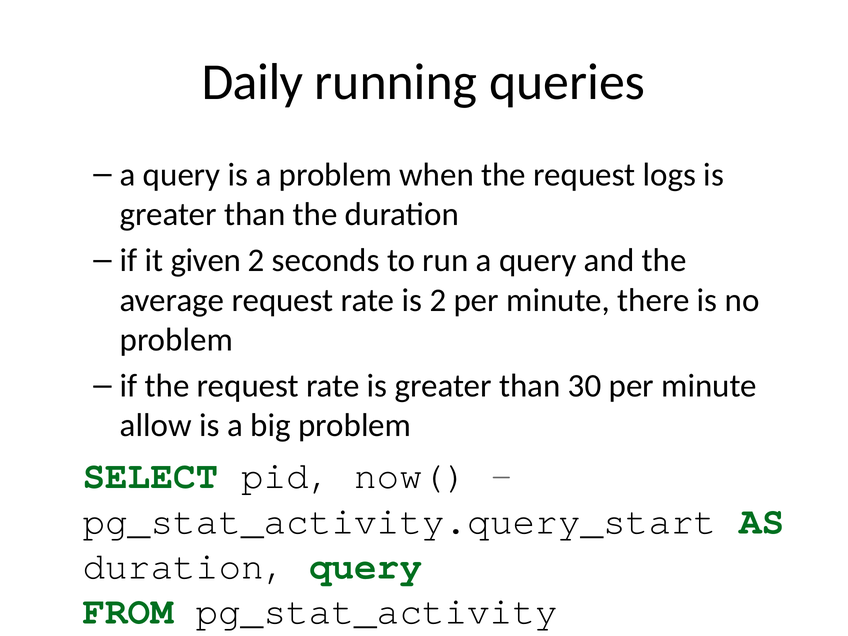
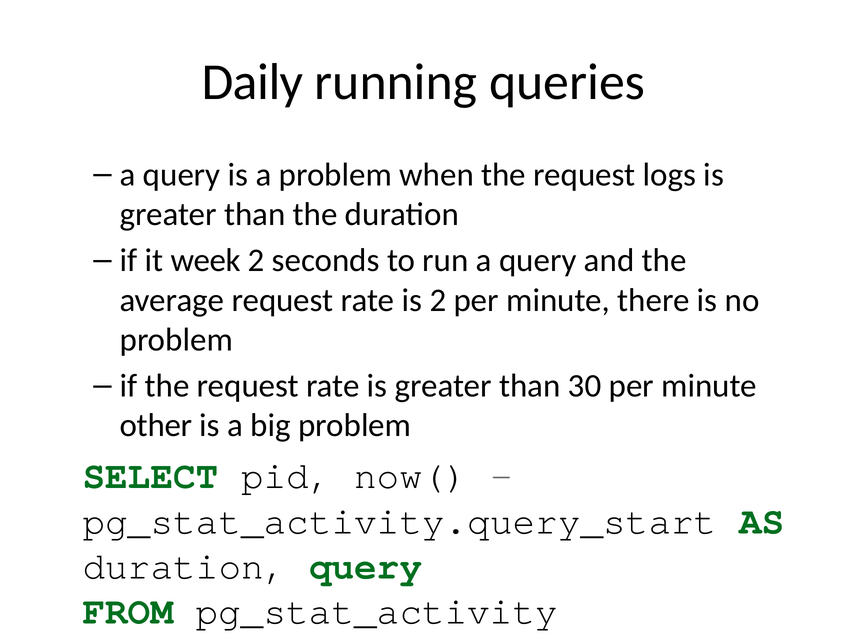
given: given -> week
allow: allow -> other
